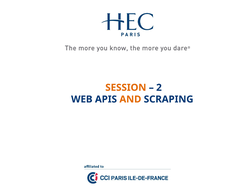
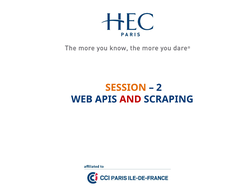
AND colour: orange -> red
